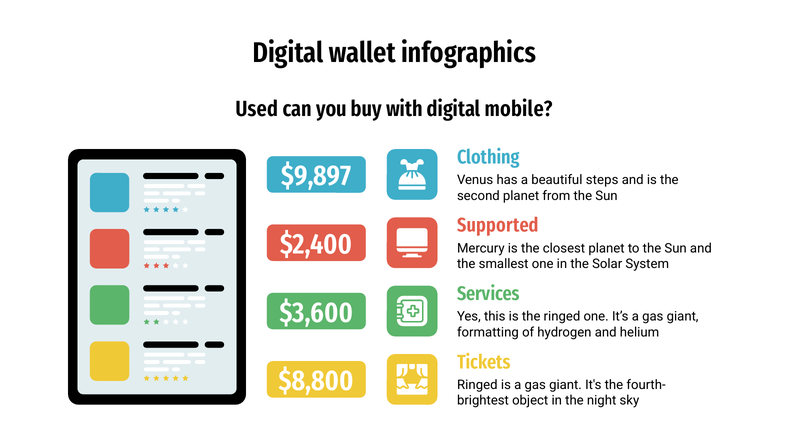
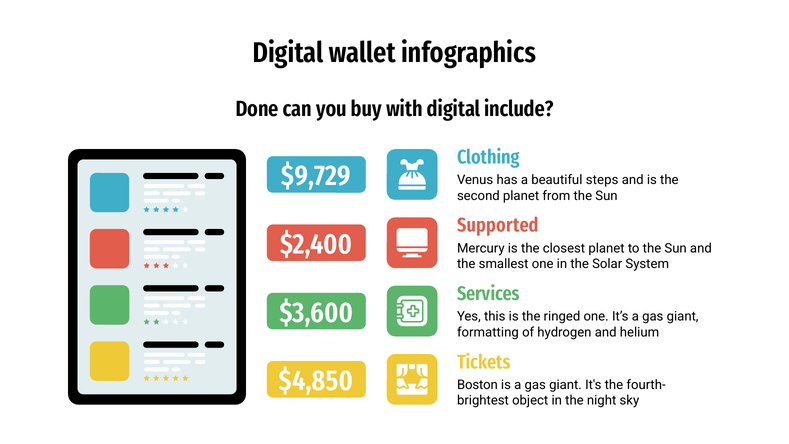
Used: Used -> Done
mobile: mobile -> include
$9,897: $9,897 -> $9,729
$8,800: $8,800 -> $4,850
Ringed at (477, 385): Ringed -> Boston
